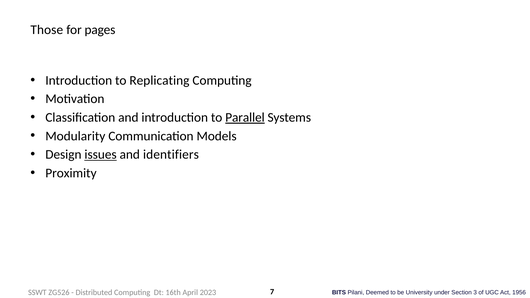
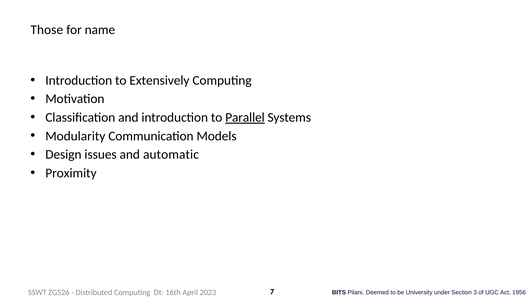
pages: pages -> name
Replicating: Replicating -> Extensively
issues underline: present -> none
identifiers: identifiers -> automatic
